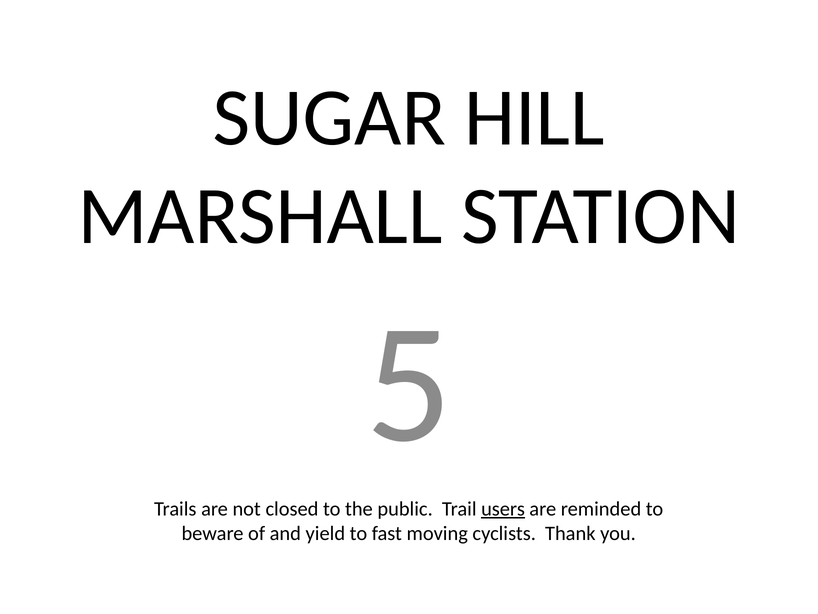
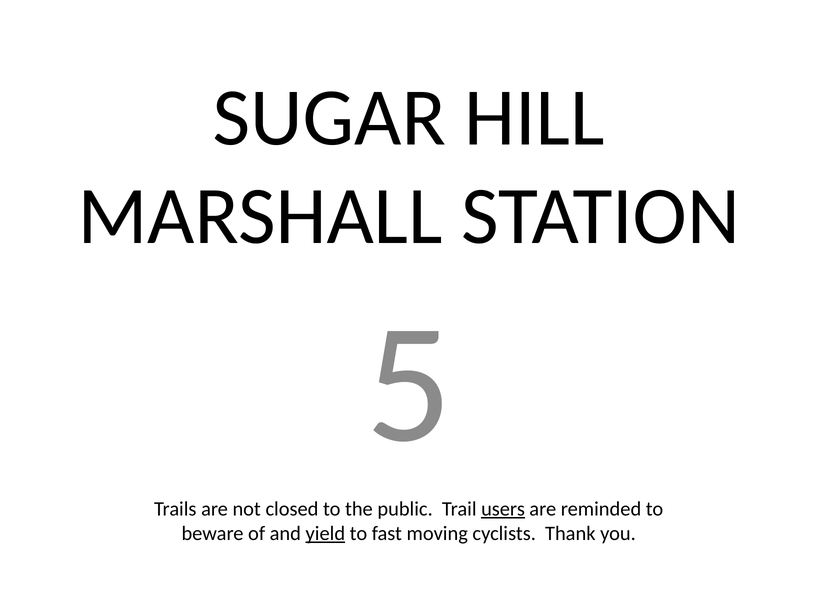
yield underline: none -> present
